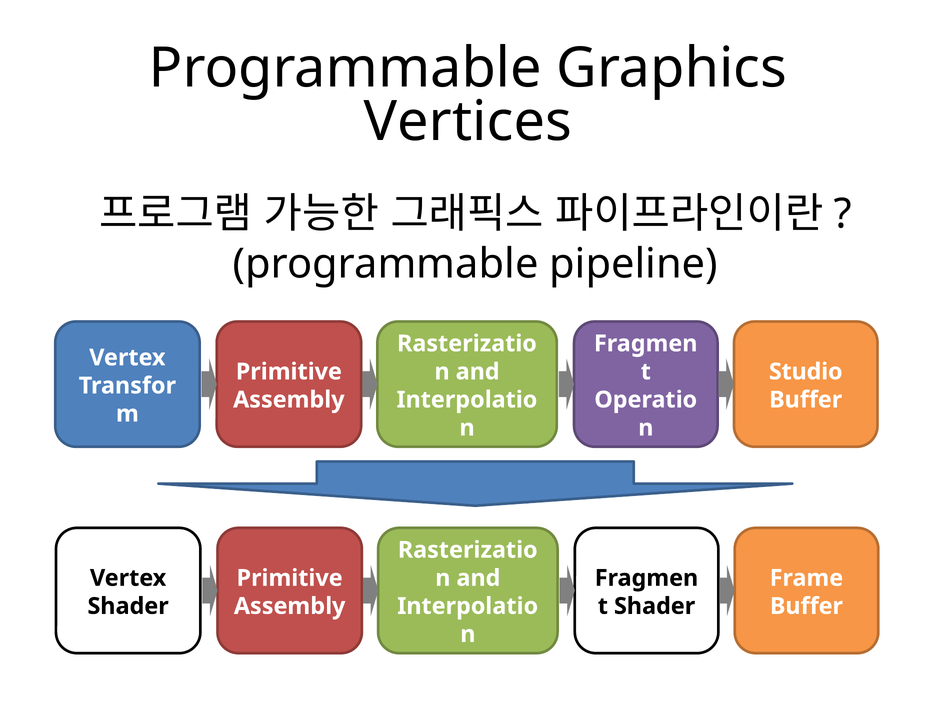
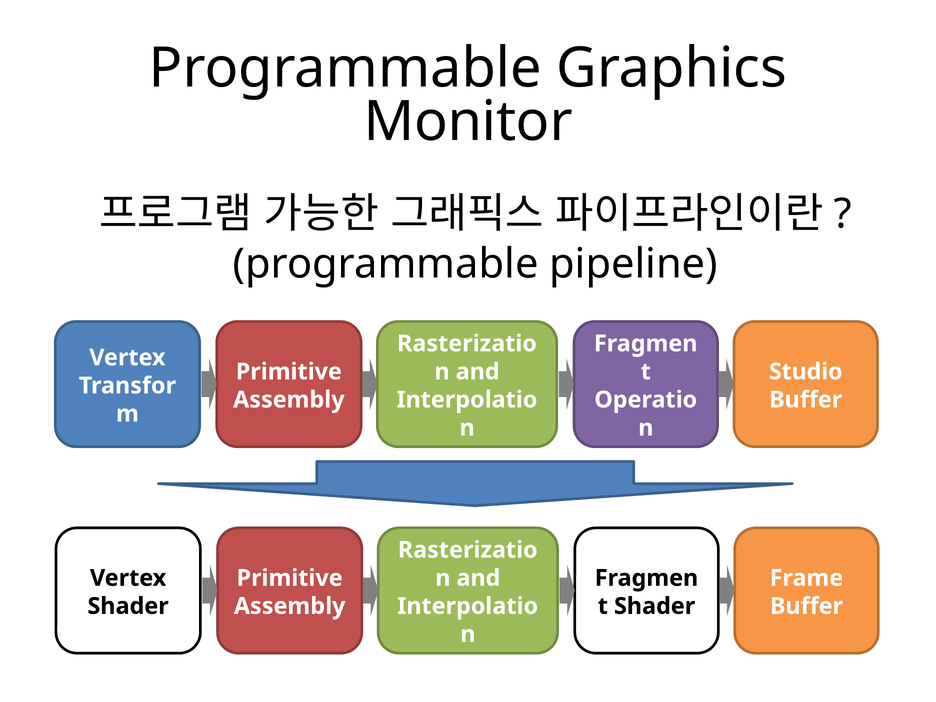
Vertices: Vertices -> Monitor
